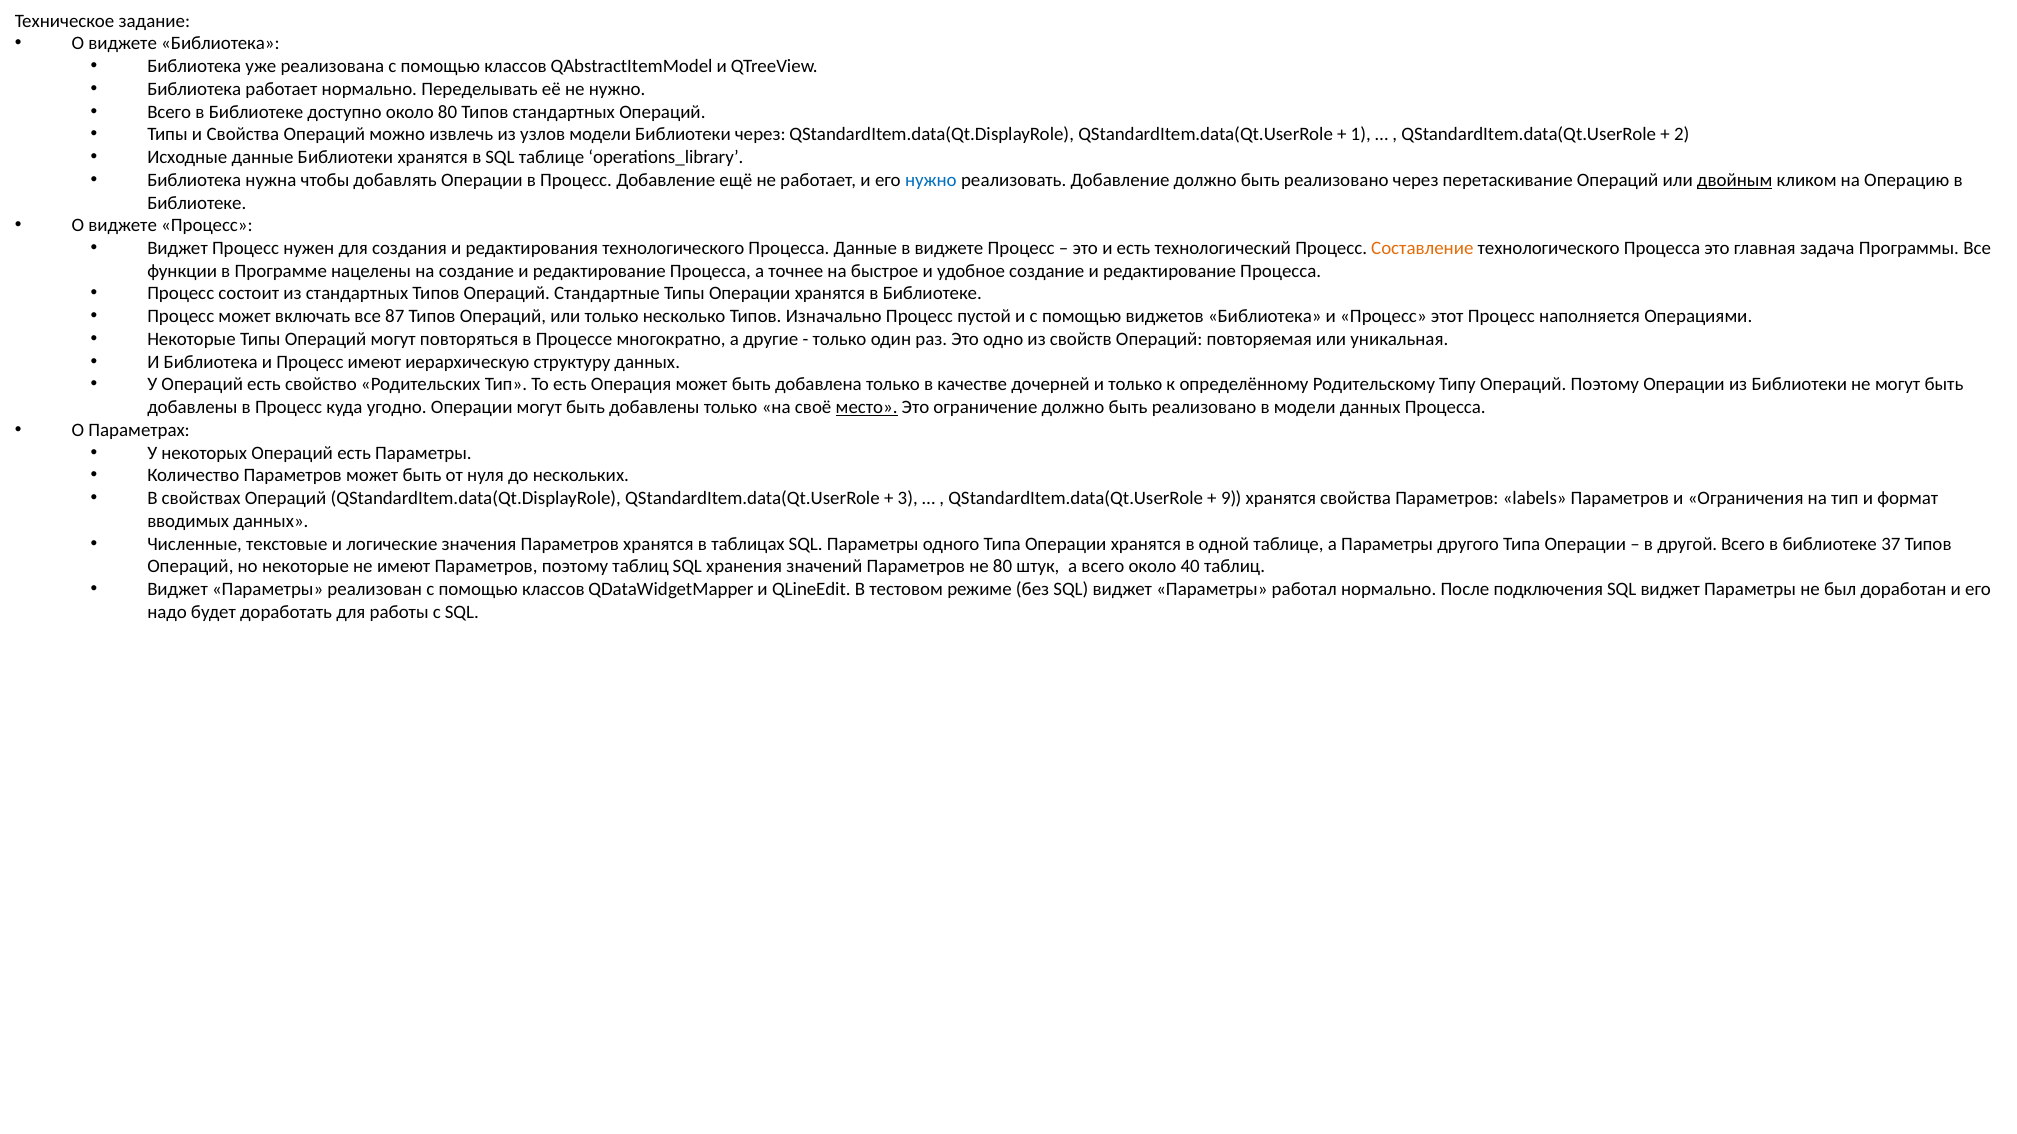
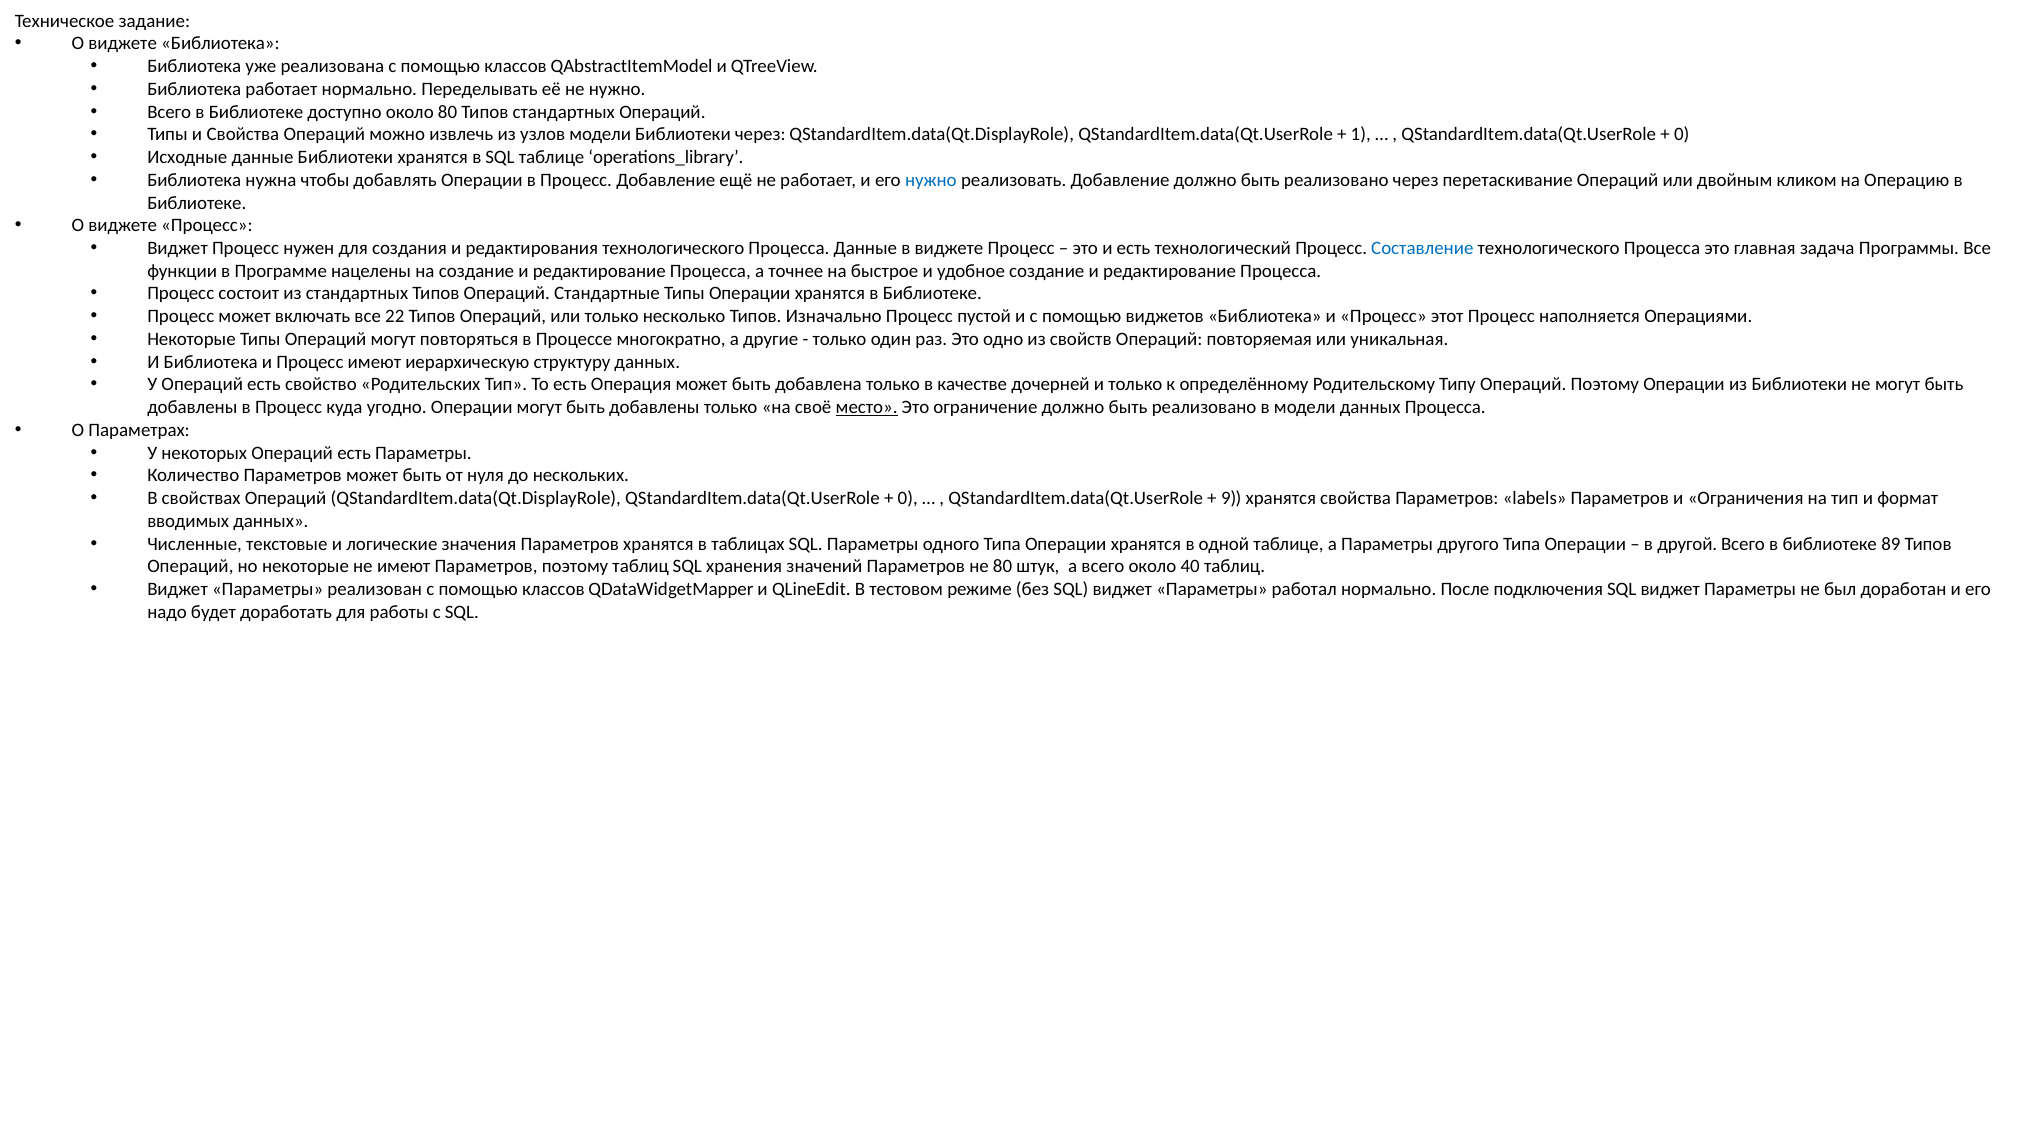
2 at (1682, 135): 2 -> 0
двойным underline: present -> none
Составление colour: orange -> blue
87: 87 -> 22
3 at (908, 499): 3 -> 0
37: 37 -> 89
